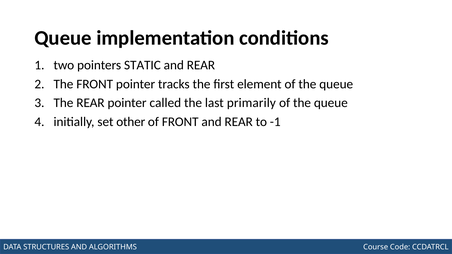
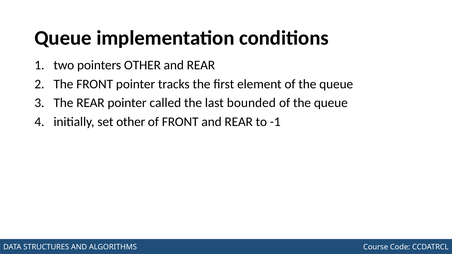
pointers STATIC: STATIC -> OTHER
primarily: primarily -> bounded
